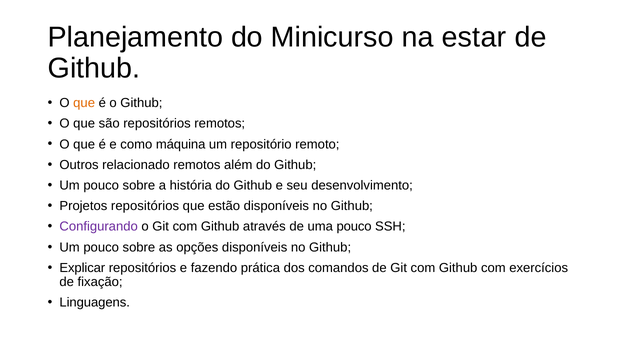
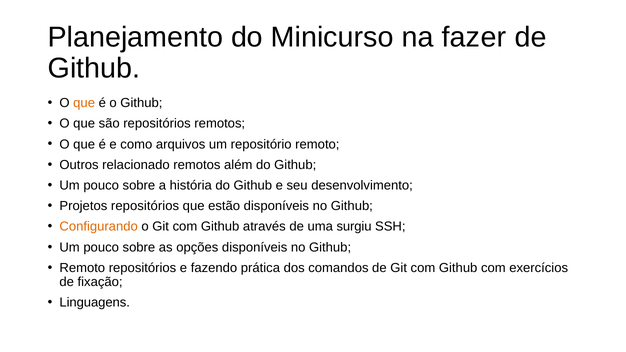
estar: estar -> fazer
máquina: máquina -> arquivos
Configurando colour: purple -> orange
uma pouco: pouco -> surgiu
Explicar at (82, 268): Explicar -> Remoto
